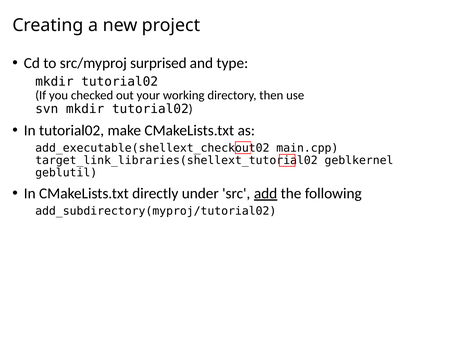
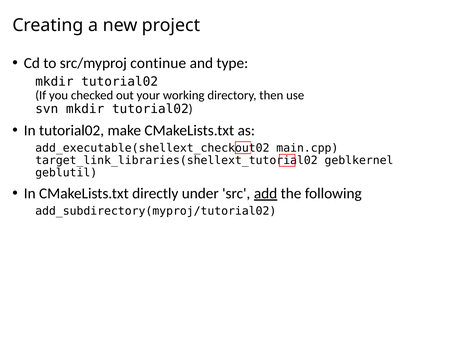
surprised: surprised -> continue
